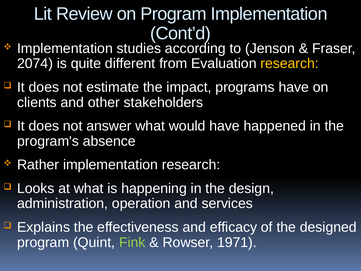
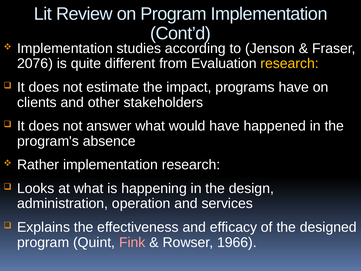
2074: 2074 -> 2076
Fink colour: light green -> pink
1971: 1971 -> 1966
